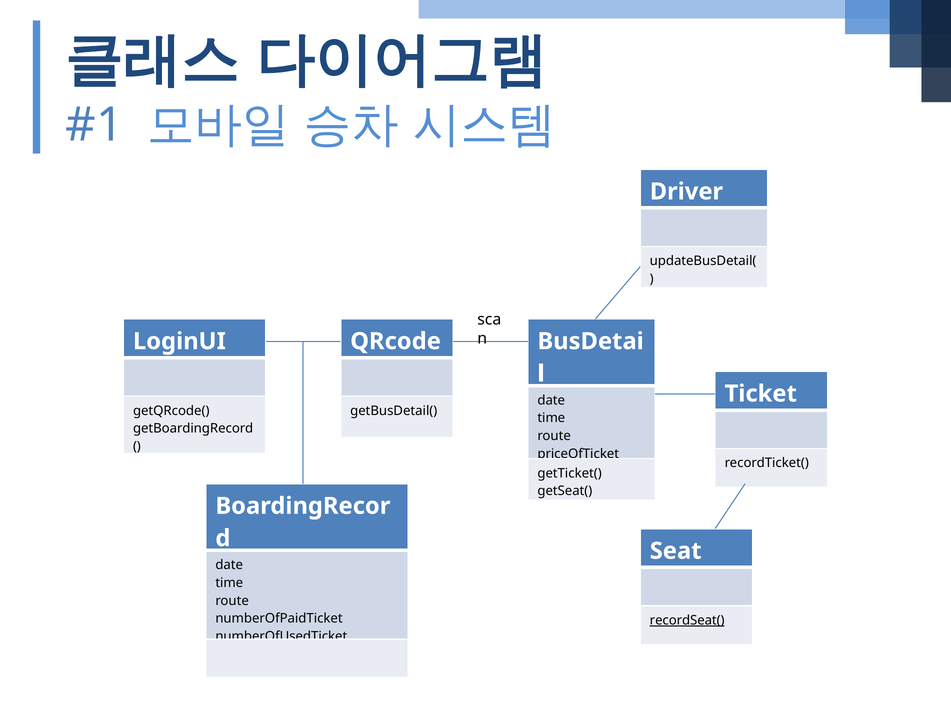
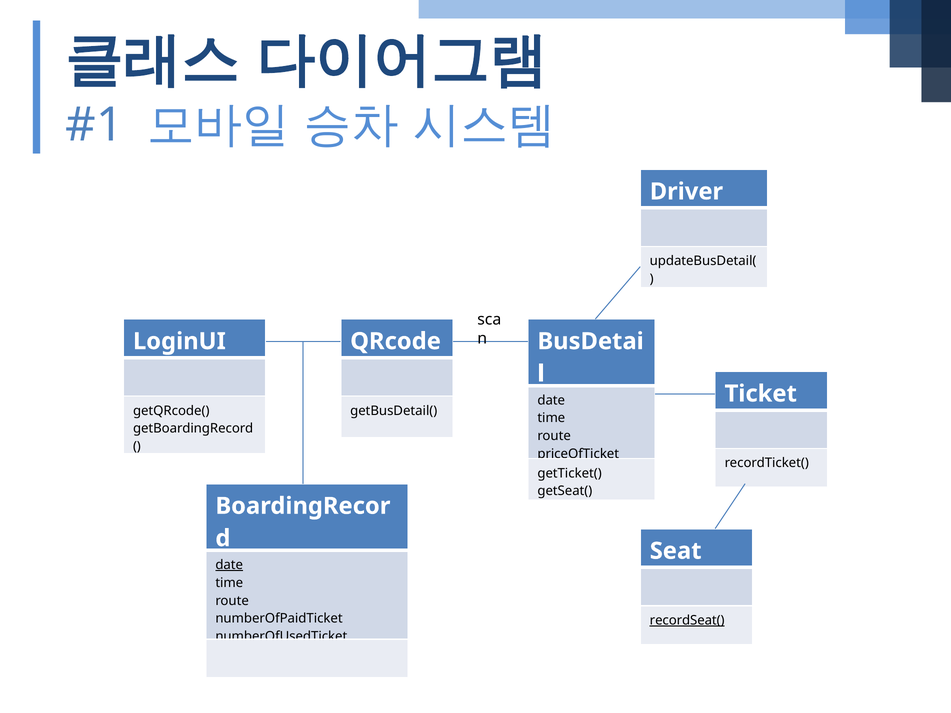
date at (229, 565) underline: none -> present
